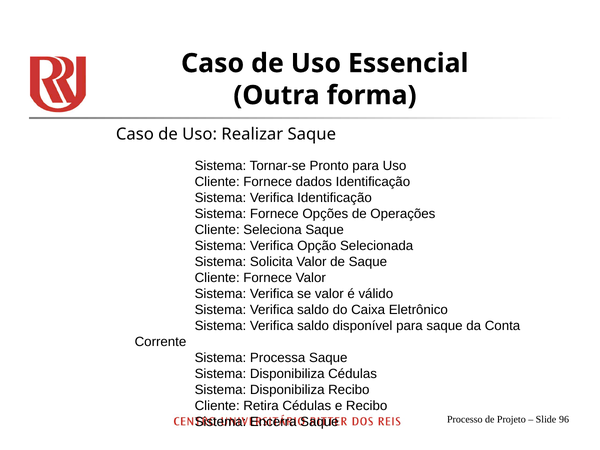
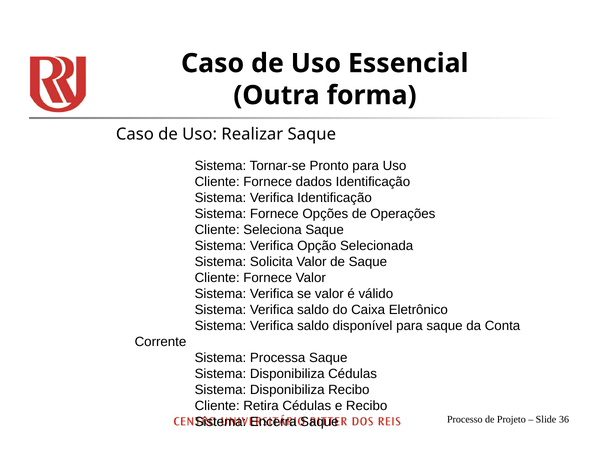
96: 96 -> 36
